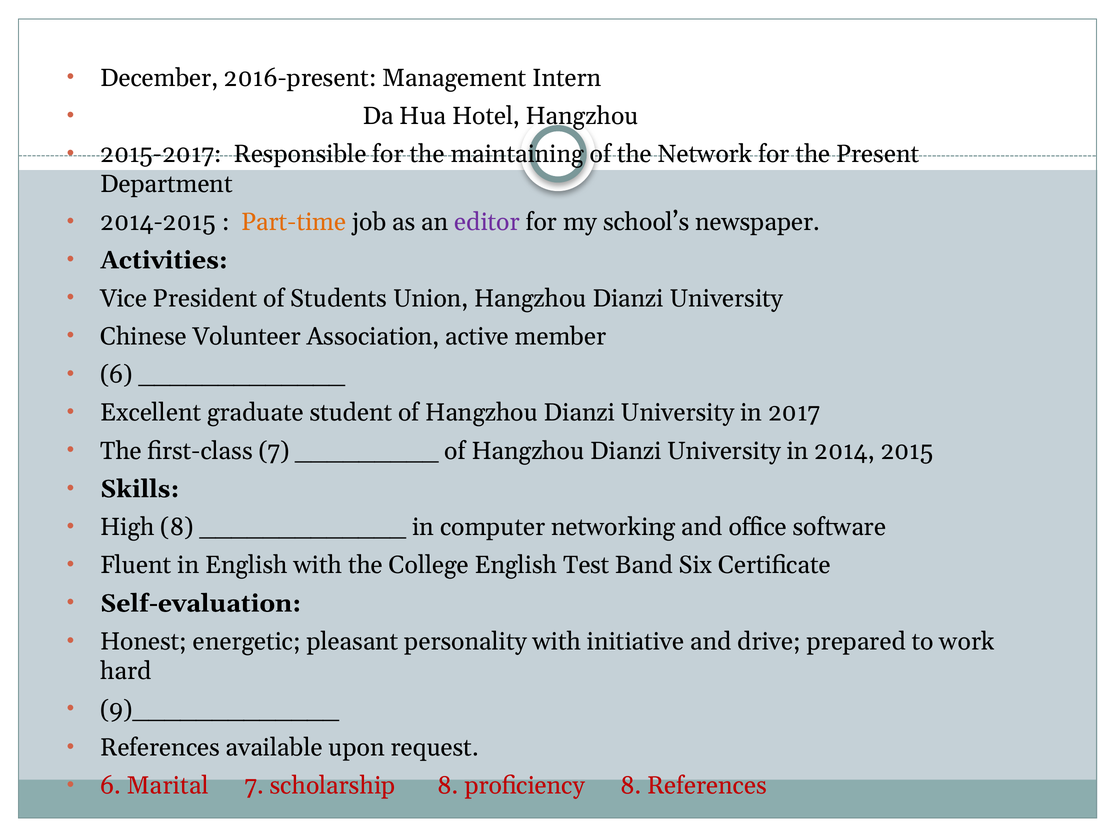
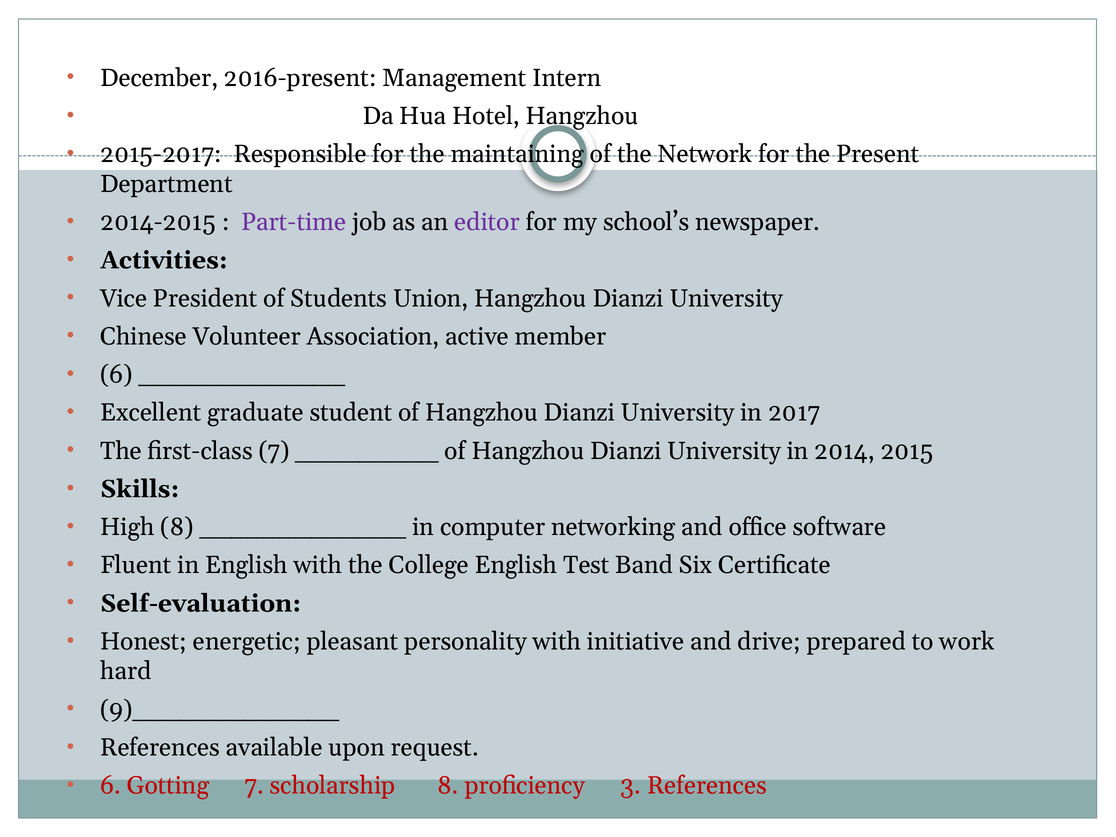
Part-time colour: orange -> purple
Marital: Marital -> Gotting
proficiency 8: 8 -> 3
